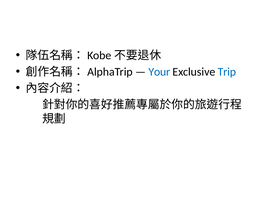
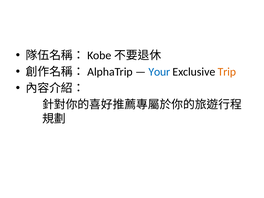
Trip colour: blue -> orange
